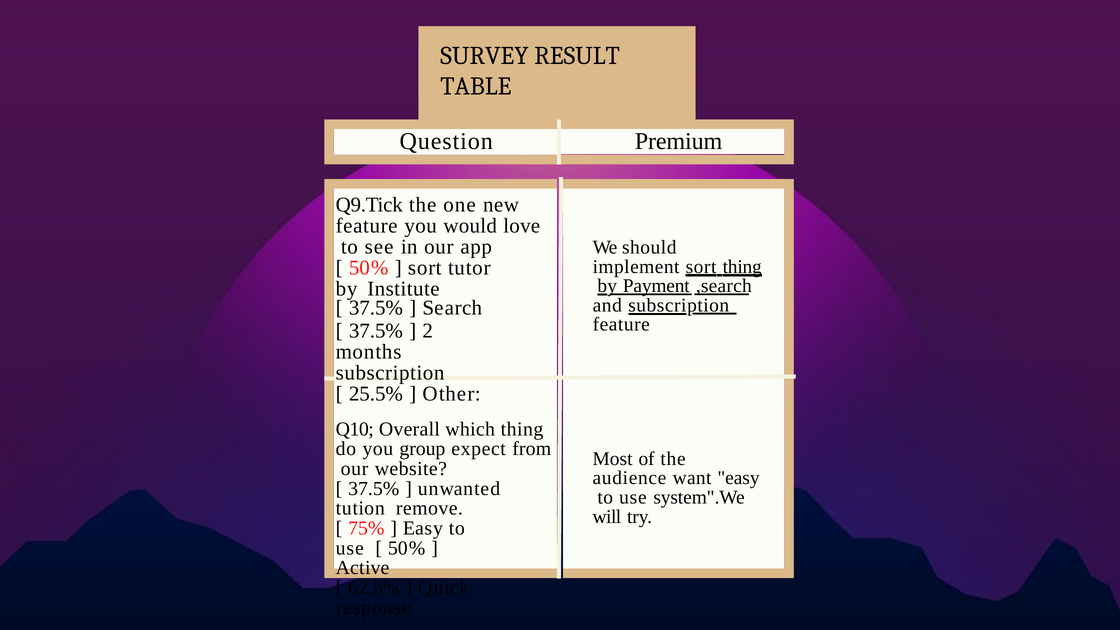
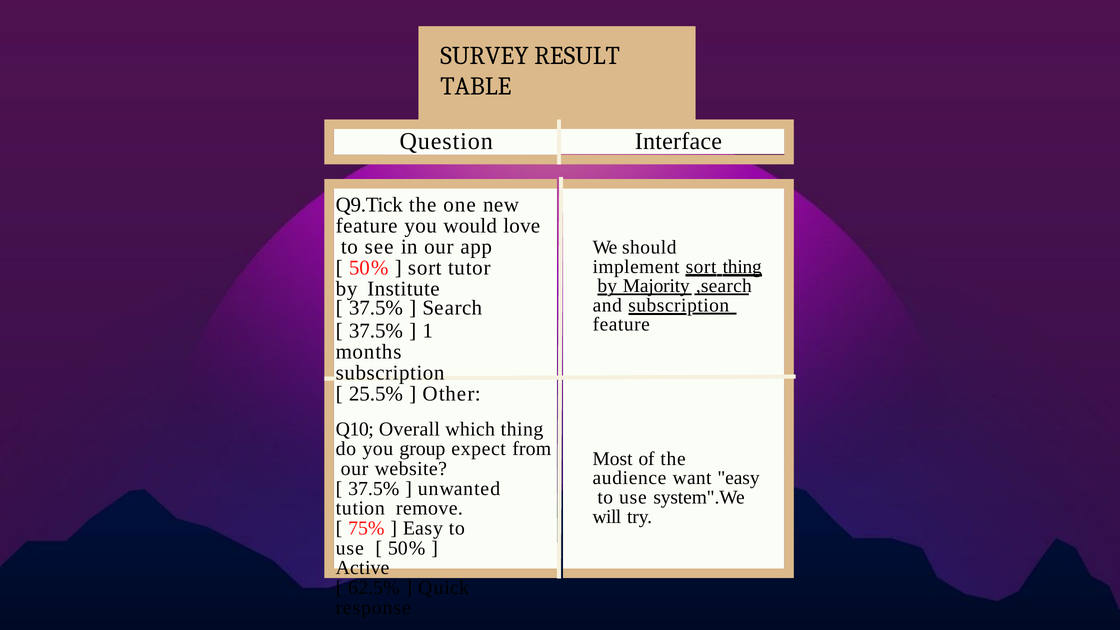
Premium: Premium -> Interface
Payment: Payment -> Majority
2: 2 -> 1
